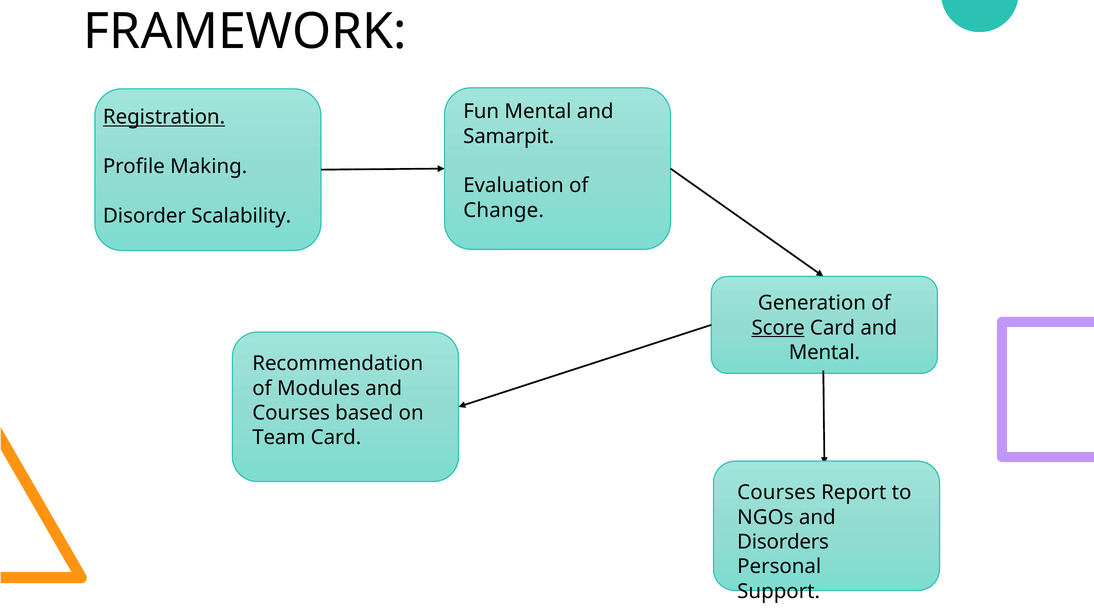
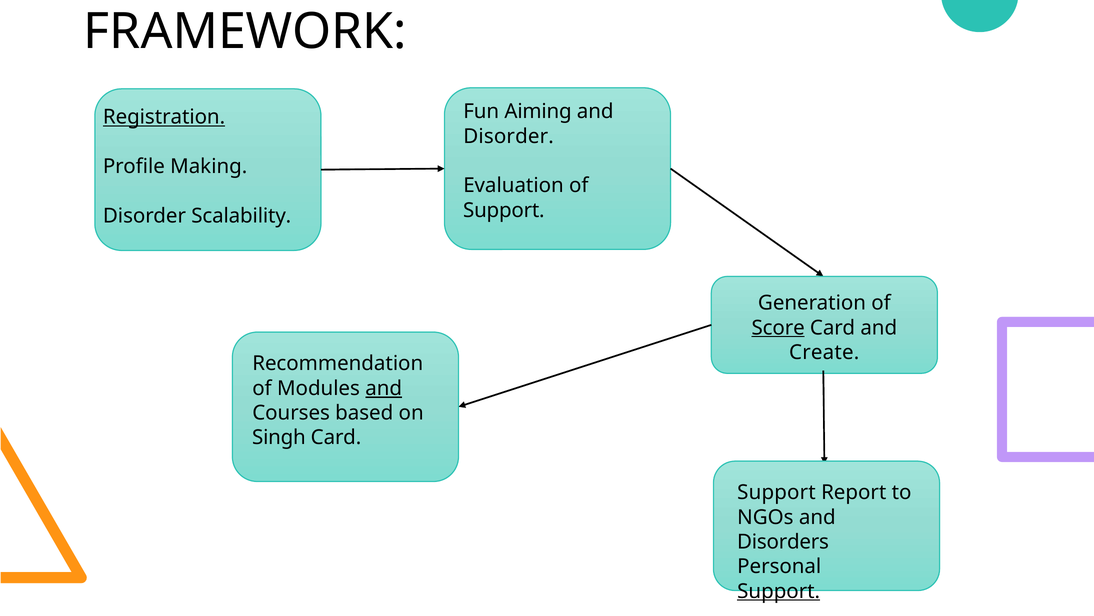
Fun Mental: Mental -> Aiming
Samarpit at (509, 136): Samarpit -> Disorder
Change at (504, 210): Change -> Support
Mental at (824, 352): Mental -> Create
and at (384, 388) underline: none -> present
Team: Team -> Singh
Courses at (776, 492): Courses -> Support
Support at (779, 591) underline: none -> present
